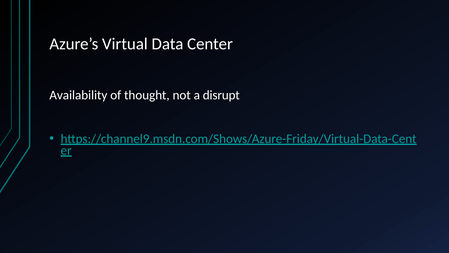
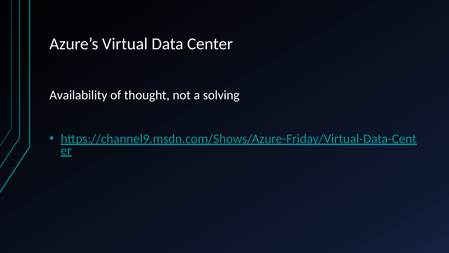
disrupt: disrupt -> solving
